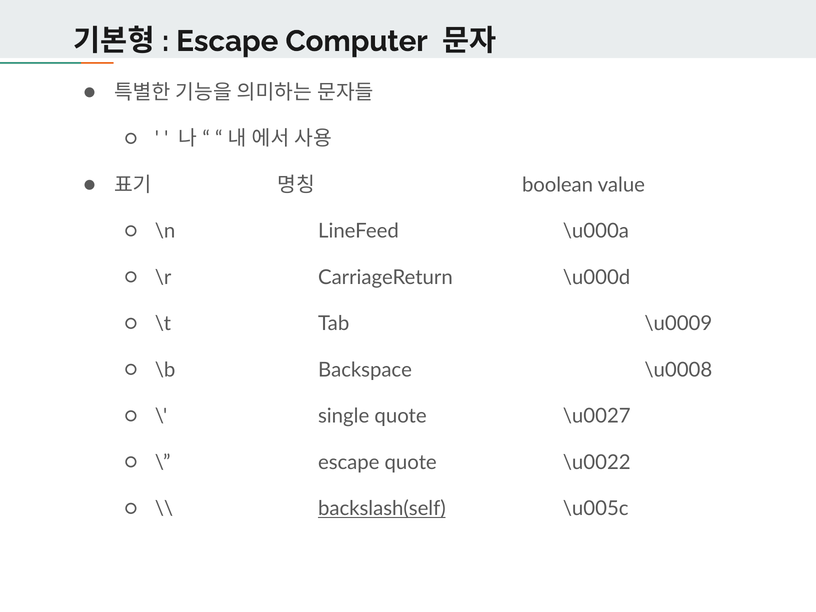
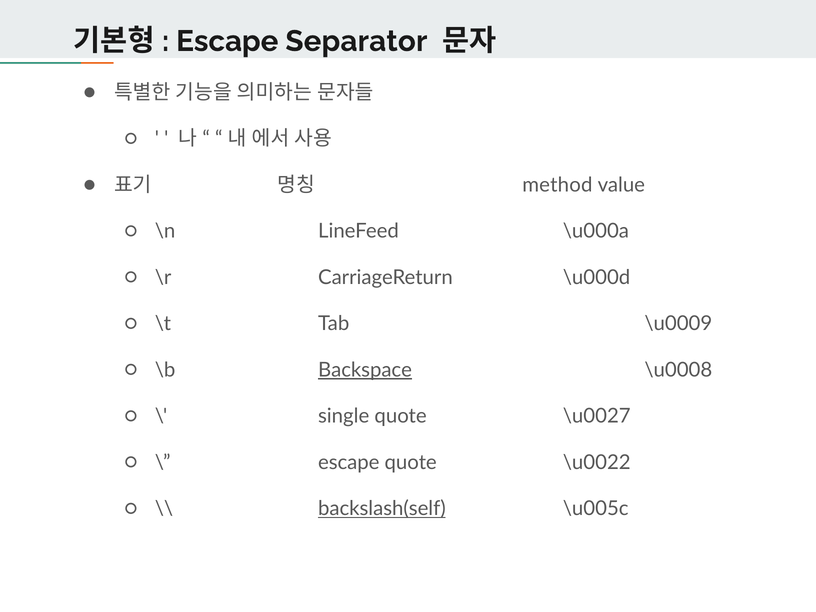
Computer: Computer -> Separator
boolean: boolean -> method
Backspace underline: none -> present
